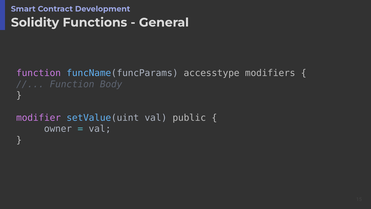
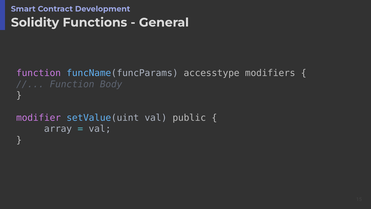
owner: owner -> array
